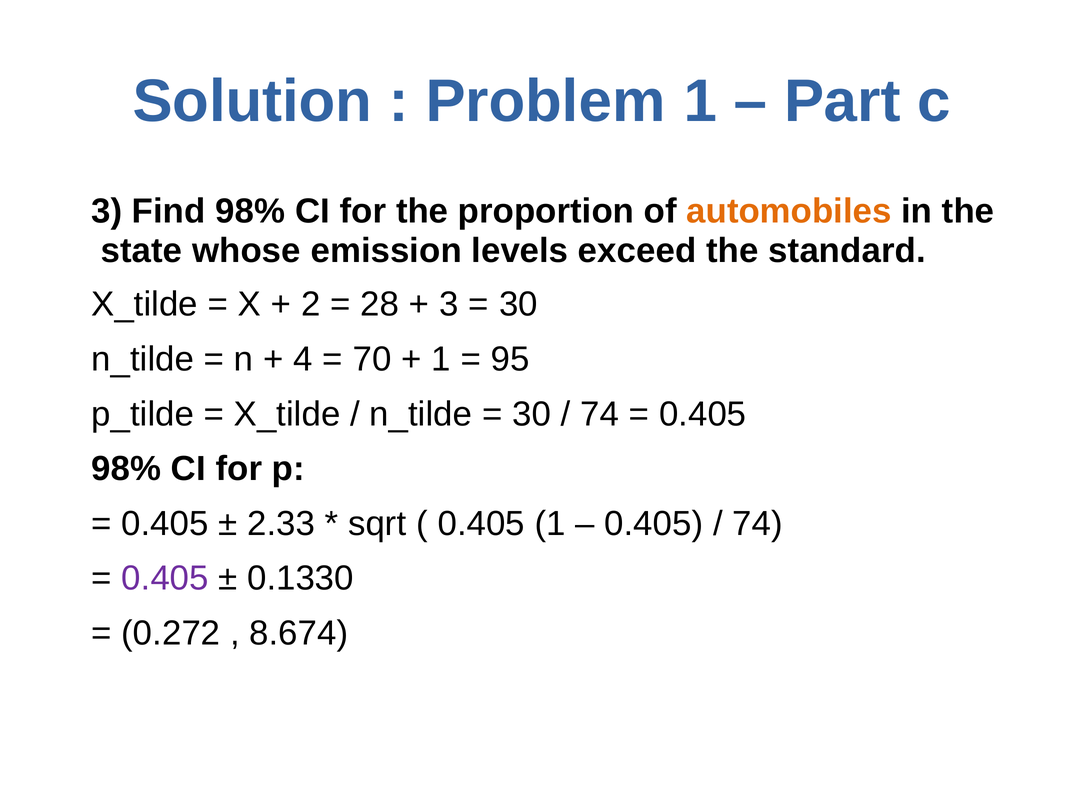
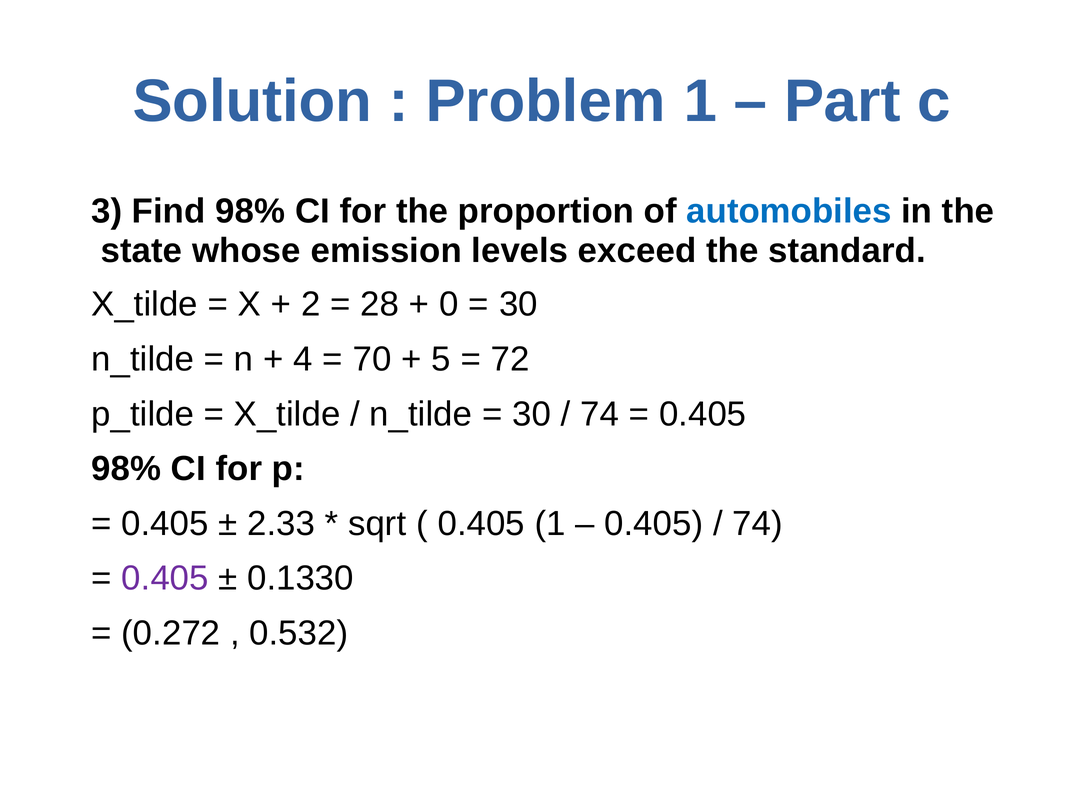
automobiles colour: orange -> blue
3 at (449, 305): 3 -> 0
1 at (441, 359): 1 -> 5
95: 95 -> 72
8.674: 8.674 -> 0.532
